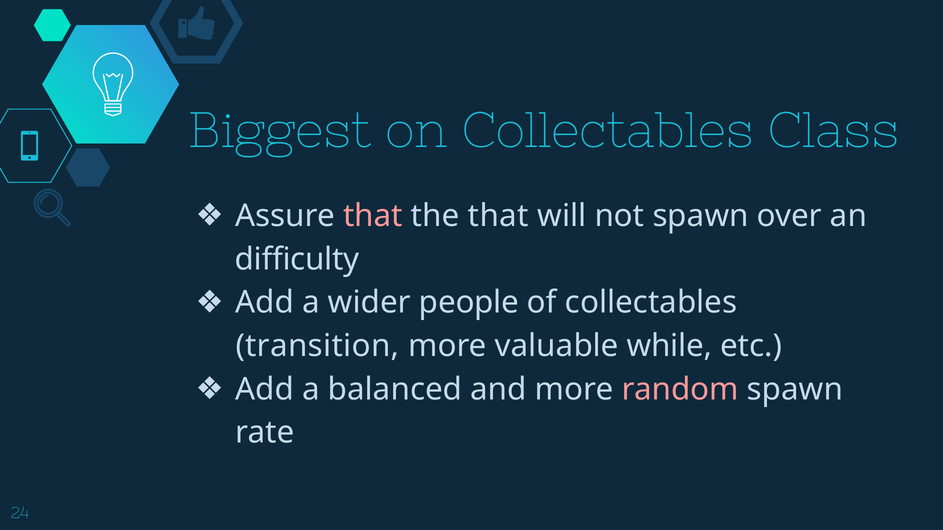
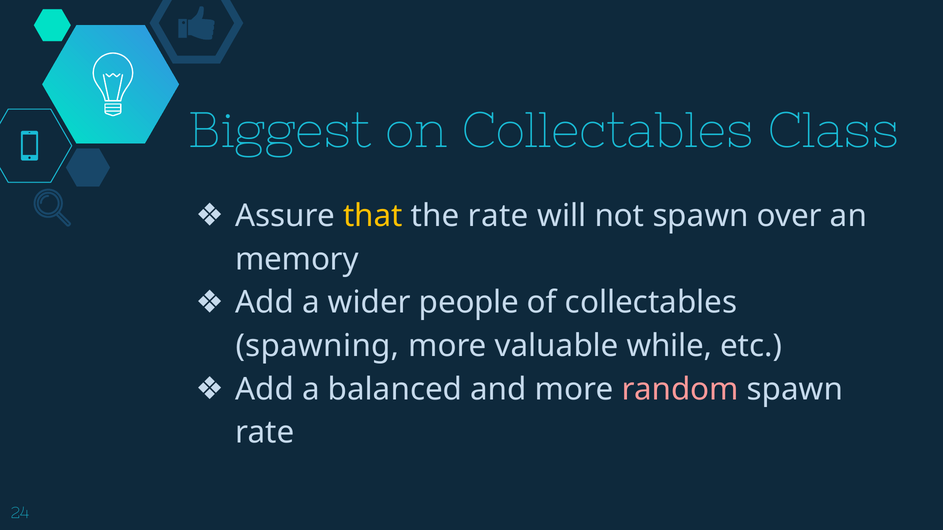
that at (373, 216) colour: pink -> yellow
the that: that -> rate
difficulty: difficulty -> memory
transition: transition -> spawning
